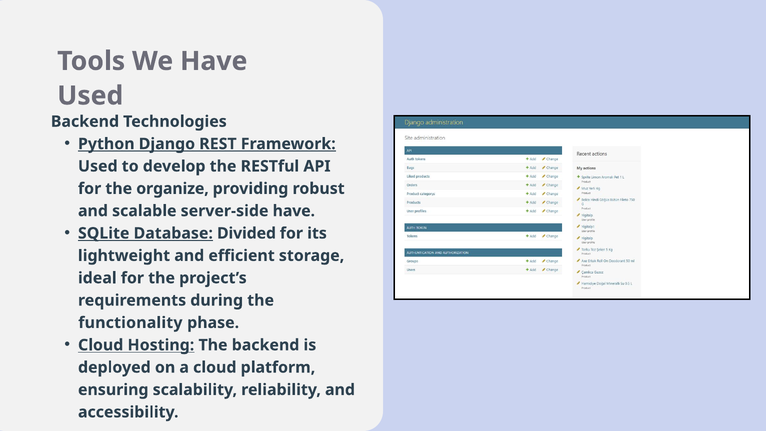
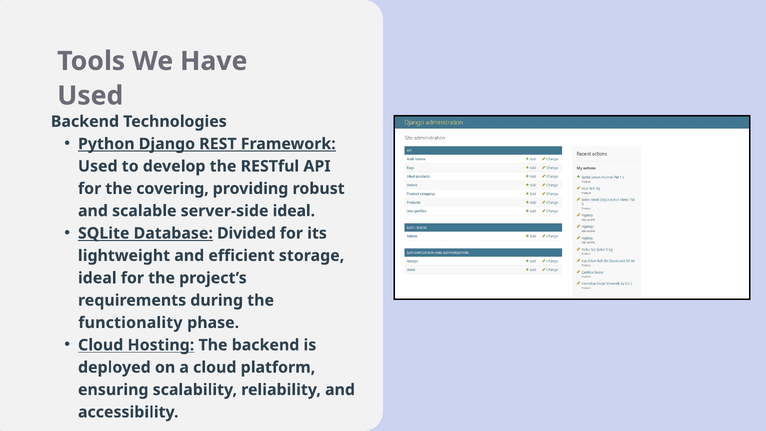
organize: organize -> covering
server-side have: have -> ideal
